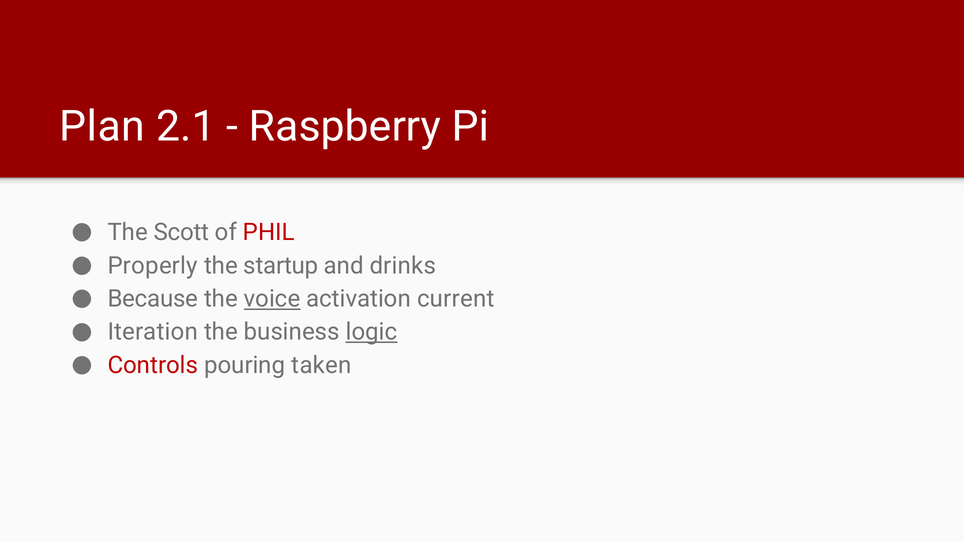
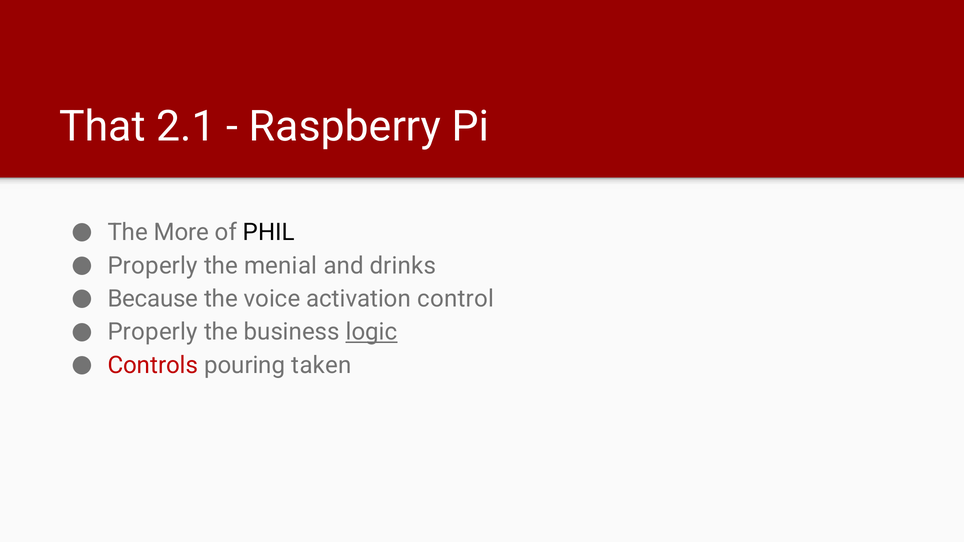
Plan: Plan -> That
Scott: Scott -> More
PHIL colour: red -> black
startup: startup -> menial
voice underline: present -> none
current: current -> control
Iteration at (153, 332): Iteration -> Properly
